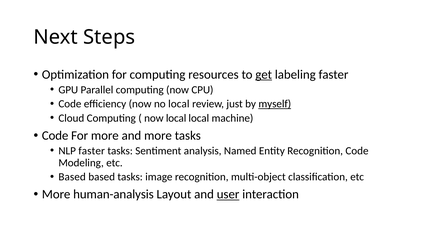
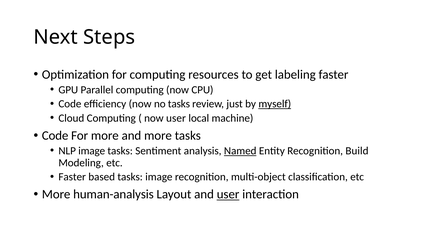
get underline: present -> none
no local: local -> tasks
now local: local -> user
NLP faster: faster -> image
Named underline: none -> present
Recognition Code: Code -> Build
Based at (72, 177): Based -> Faster
